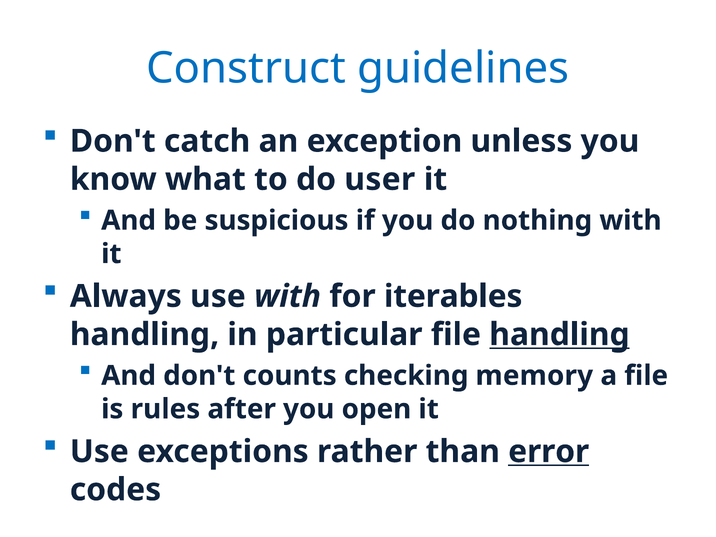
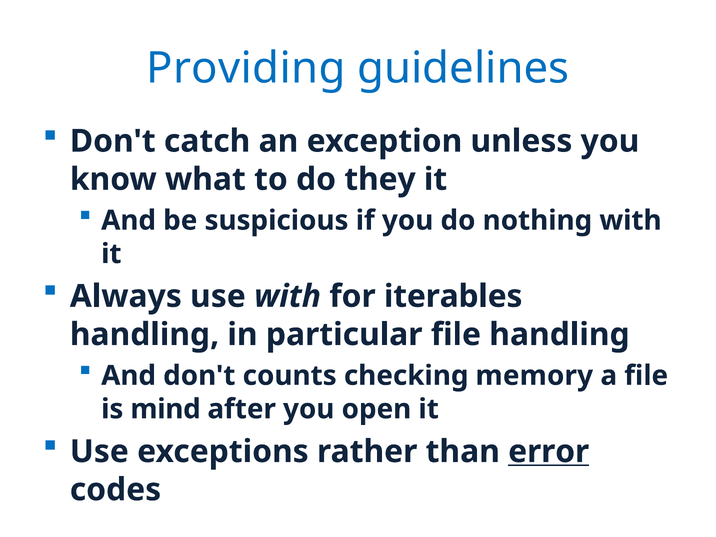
Construct: Construct -> Providing
user: user -> they
handling at (559, 335) underline: present -> none
rules: rules -> mind
